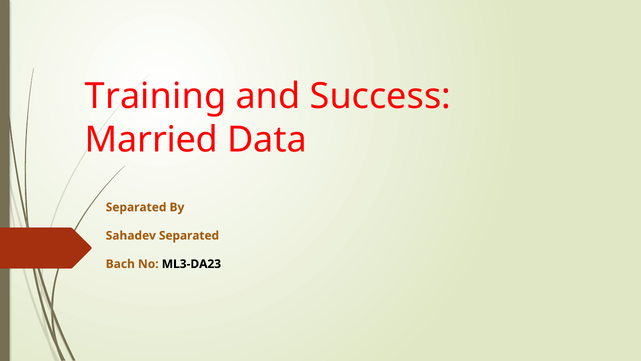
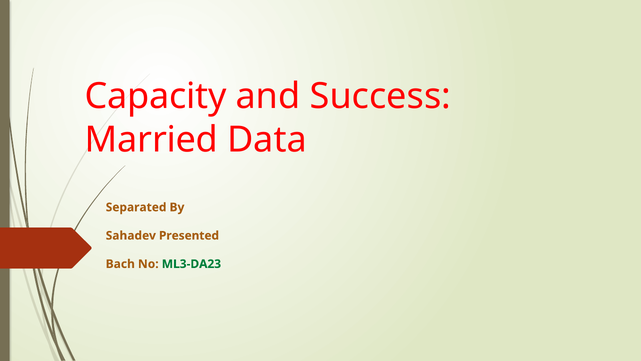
Training: Training -> Capacity
Sahadev Separated: Separated -> Presented
ML3-DA23 colour: black -> green
